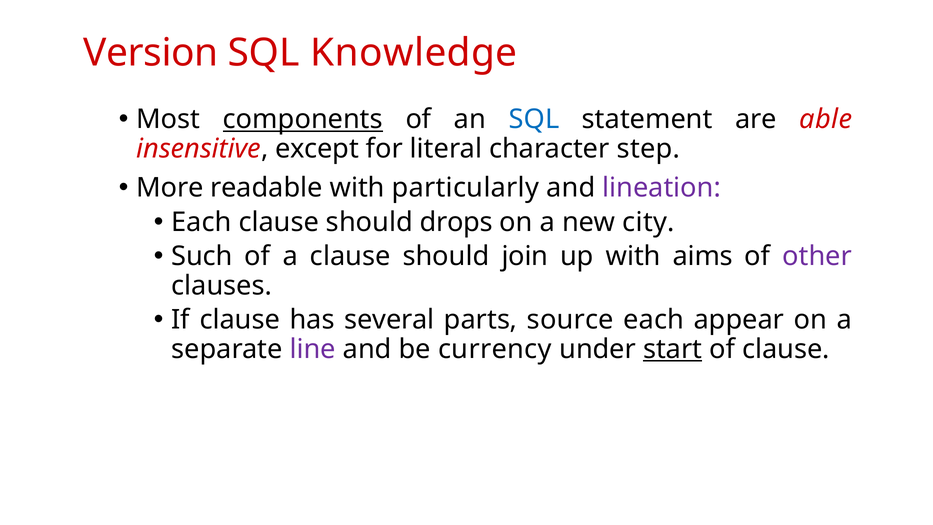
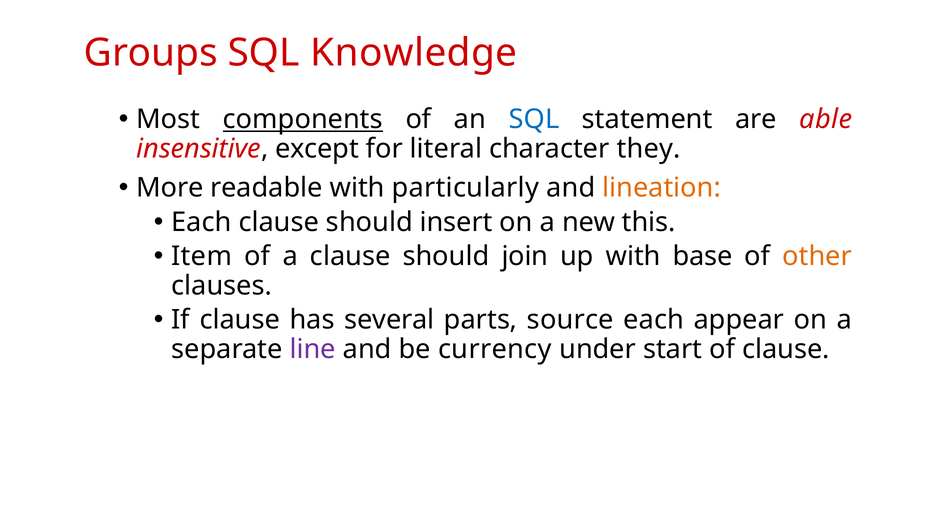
Version: Version -> Groups
step: step -> they
lineation colour: purple -> orange
drops: drops -> insert
city: city -> this
Such: Such -> Item
aims: aims -> base
other colour: purple -> orange
start underline: present -> none
